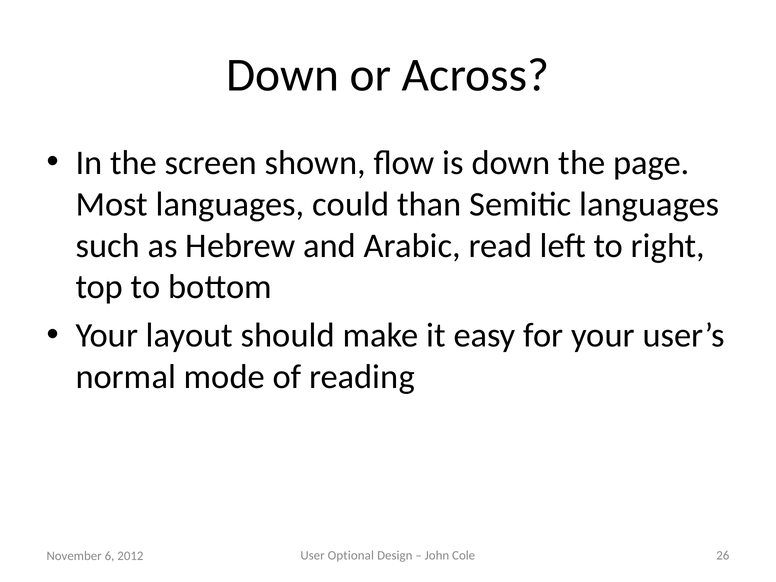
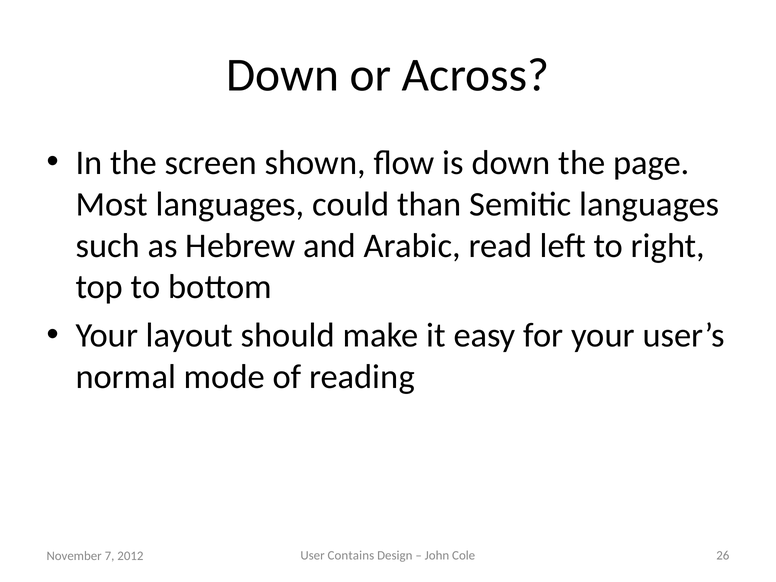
Optional: Optional -> Contains
6: 6 -> 7
